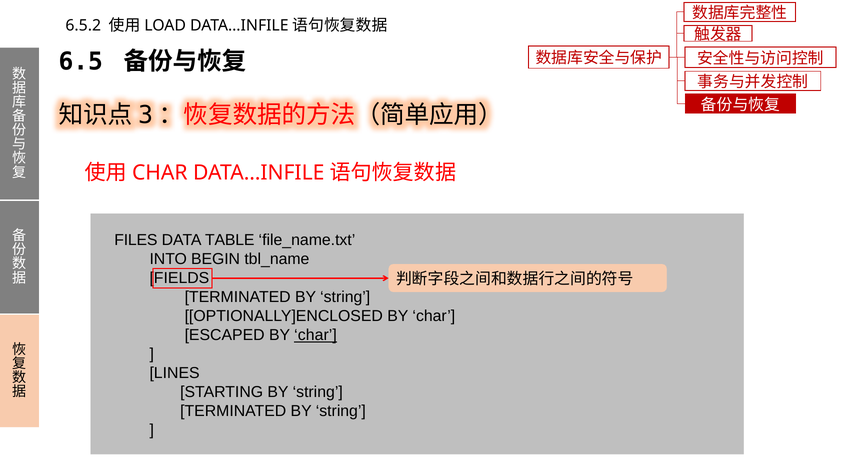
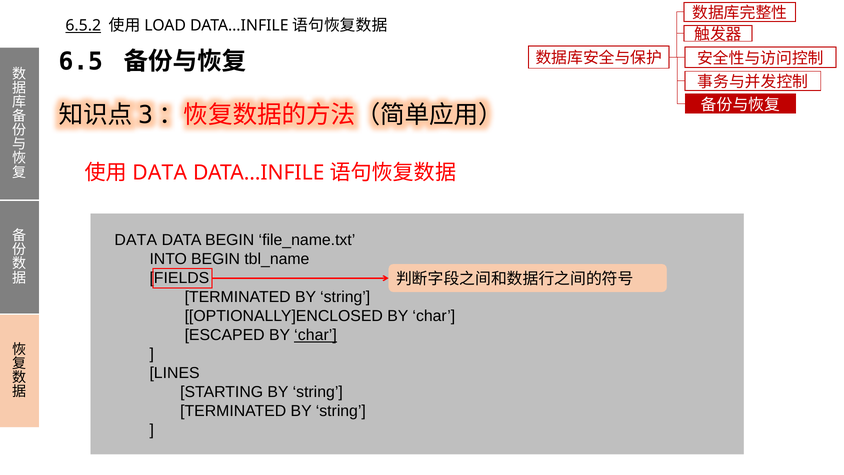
6.5.2 underline: none -> present
CHAR at (160, 172): CHAR -> DATA
FILES at (136, 240): FILES -> DATA
DATA TABLE: TABLE -> BEGIN
